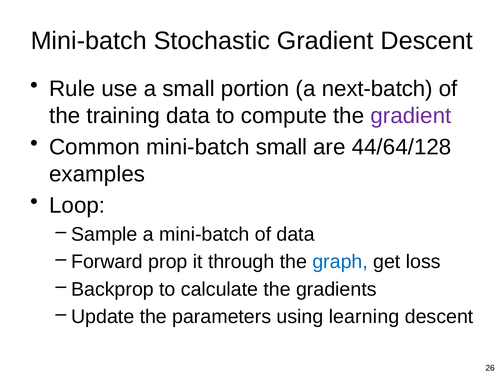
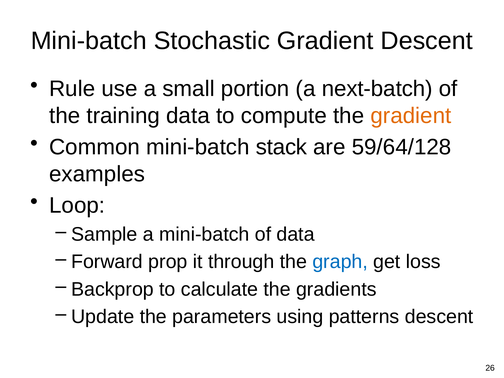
gradient at (411, 116) colour: purple -> orange
mini-batch small: small -> stack
44/64/128: 44/64/128 -> 59/64/128
learning: learning -> patterns
